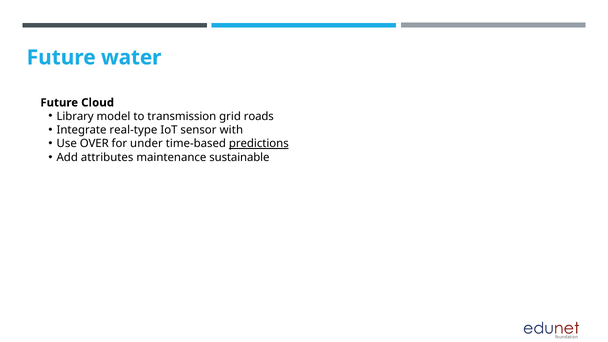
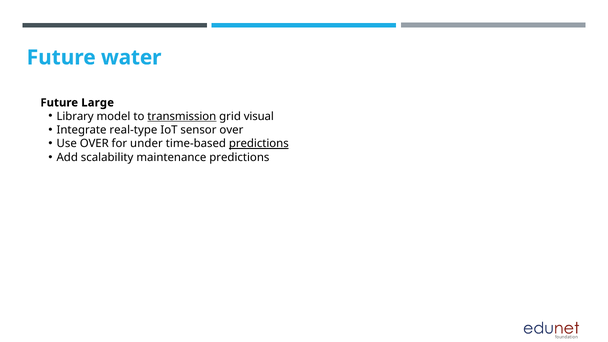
Cloud: Cloud -> Large
transmission underline: none -> present
roads: roads -> visual
sensor with: with -> over
attributes: attributes -> scalability
maintenance sustainable: sustainable -> predictions
